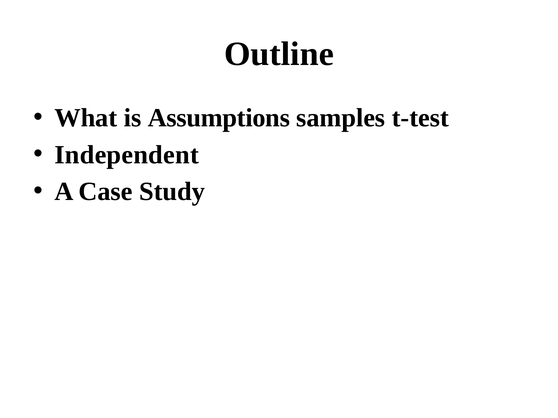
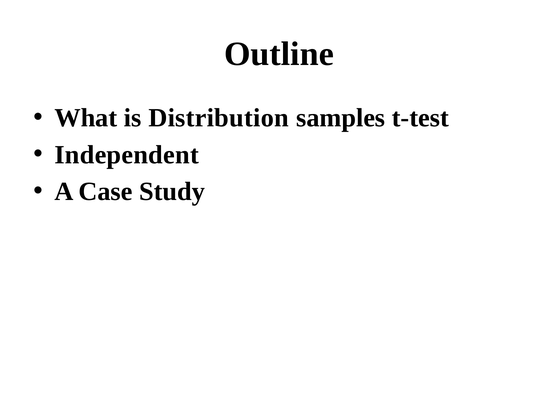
Assumptions: Assumptions -> Distribution
